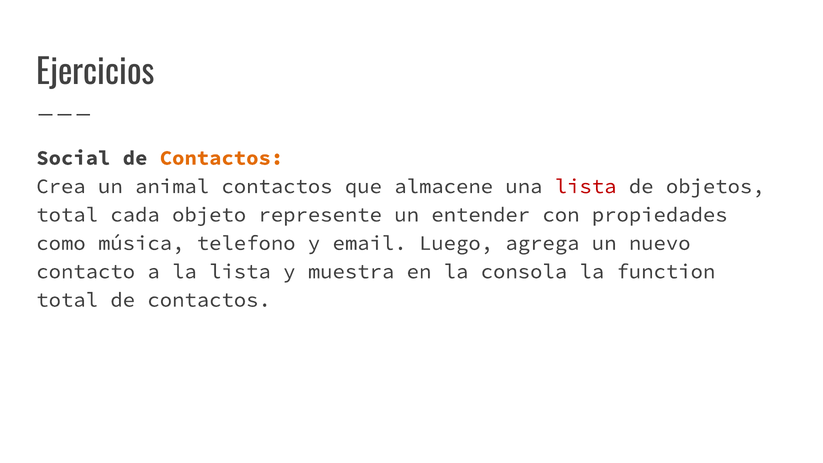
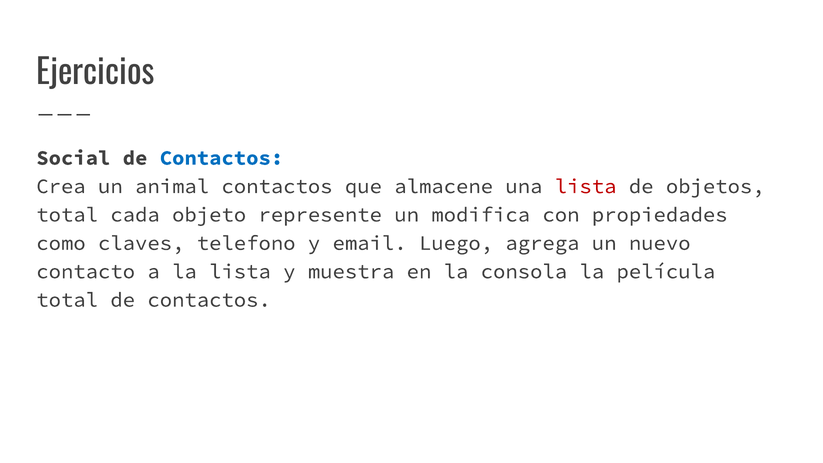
Contactos at (221, 158) colour: orange -> blue
entender: entender -> modifica
música: música -> claves
function: function -> película
